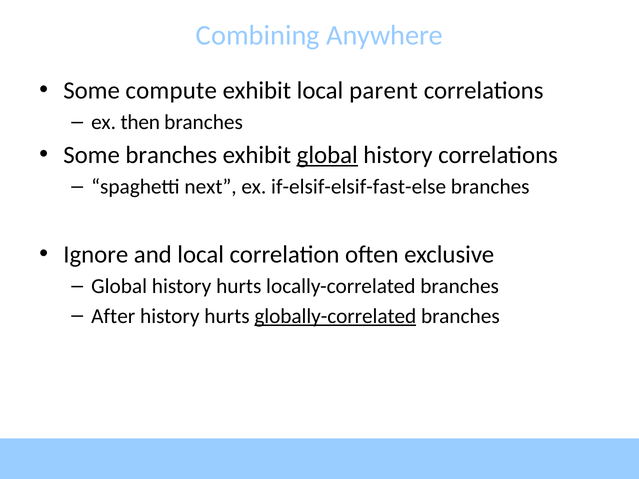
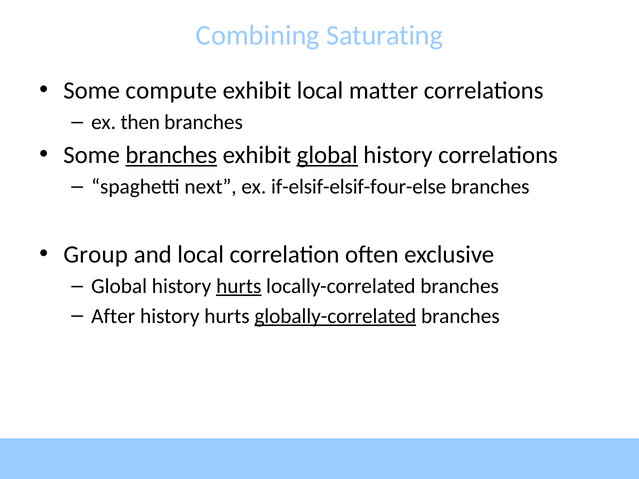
Anywhere: Anywhere -> Saturating
parent: parent -> matter
branches at (171, 155) underline: none -> present
if-elsif-elsif-fast-else: if-elsif-elsif-fast-else -> if-elsif-elsif-four-else
Ignore: Ignore -> Group
hurts at (239, 286) underline: none -> present
